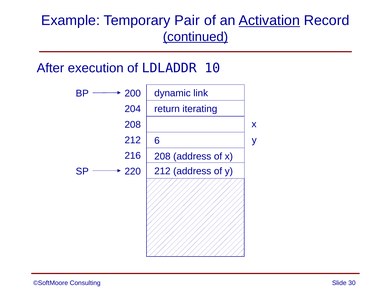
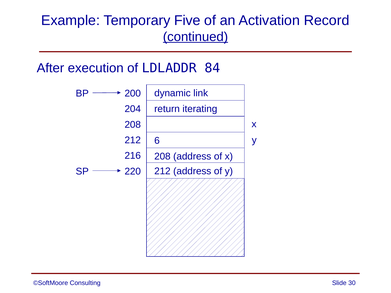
Pair: Pair -> Five
Activation underline: present -> none
10: 10 -> 84
